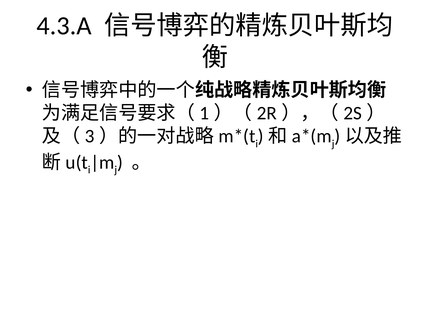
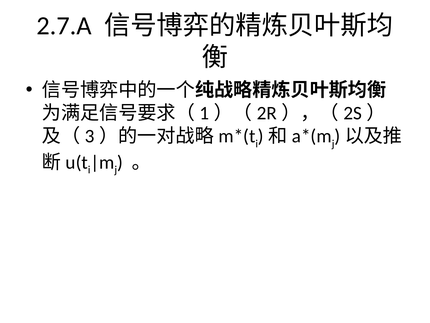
4.3.A: 4.3.A -> 2.7.A
